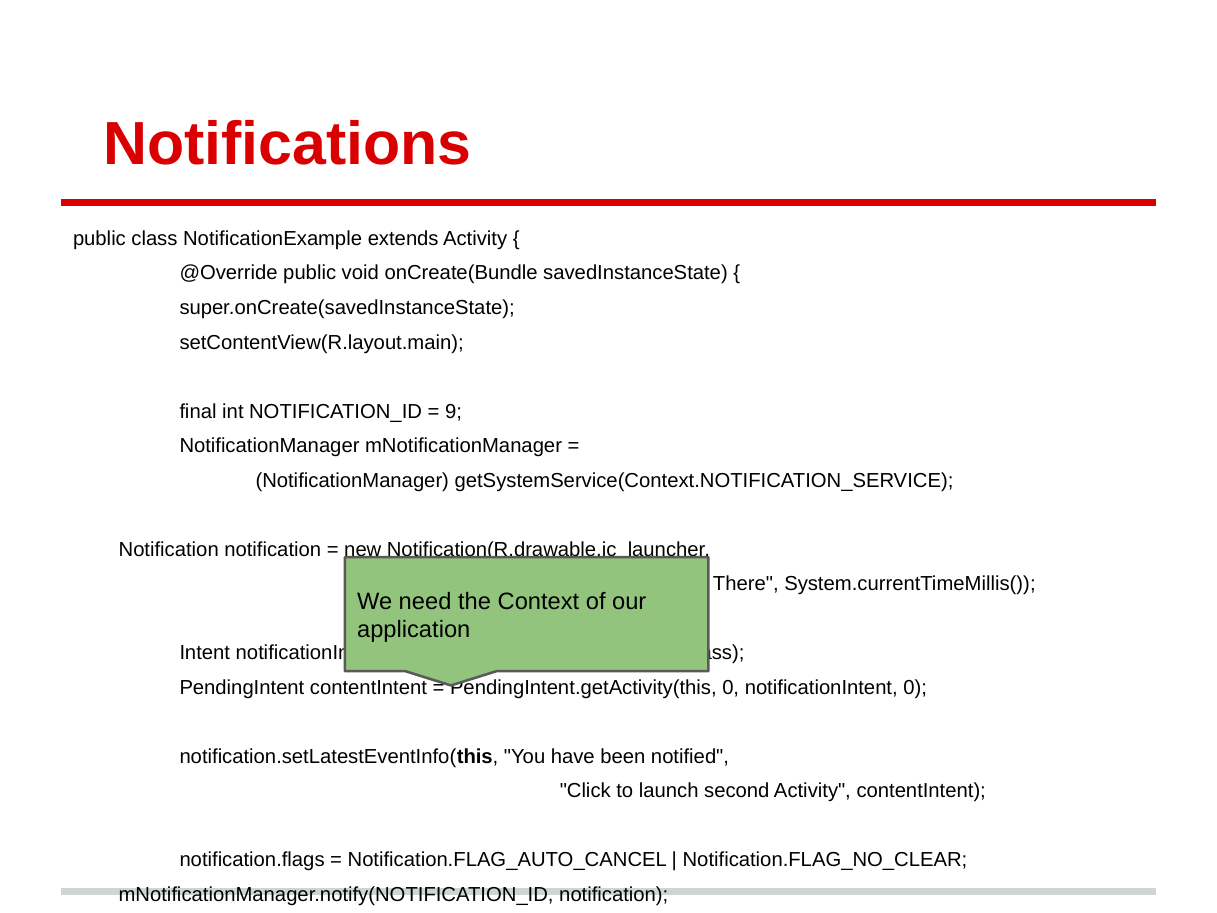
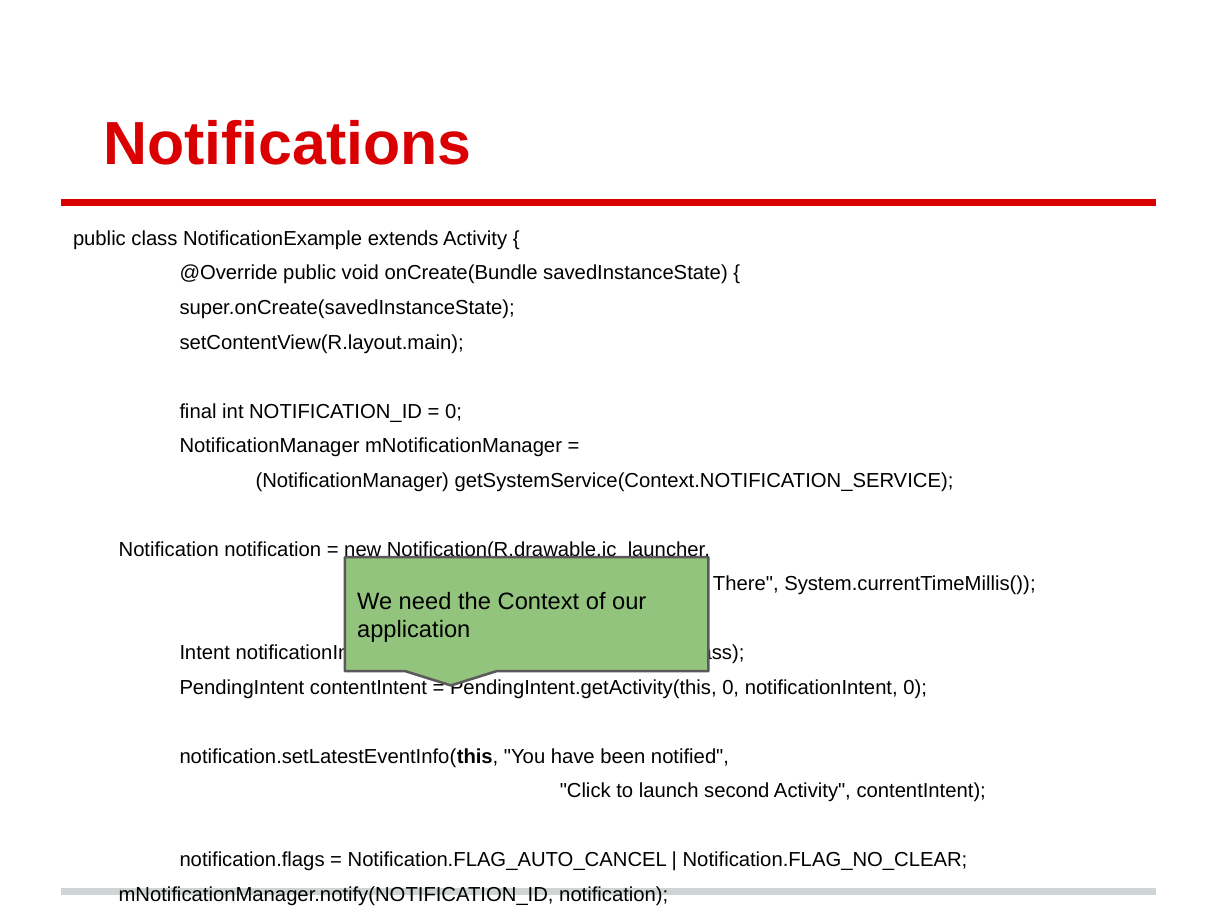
9 at (454, 411): 9 -> 0
